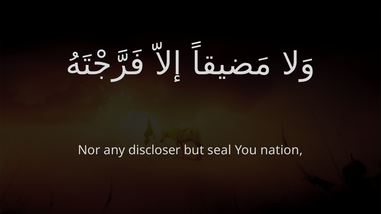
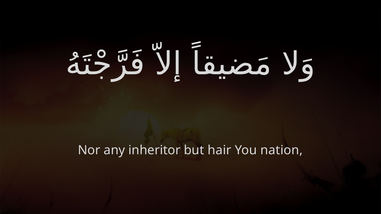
discloser: discloser -> inheritor
seal: seal -> hair
